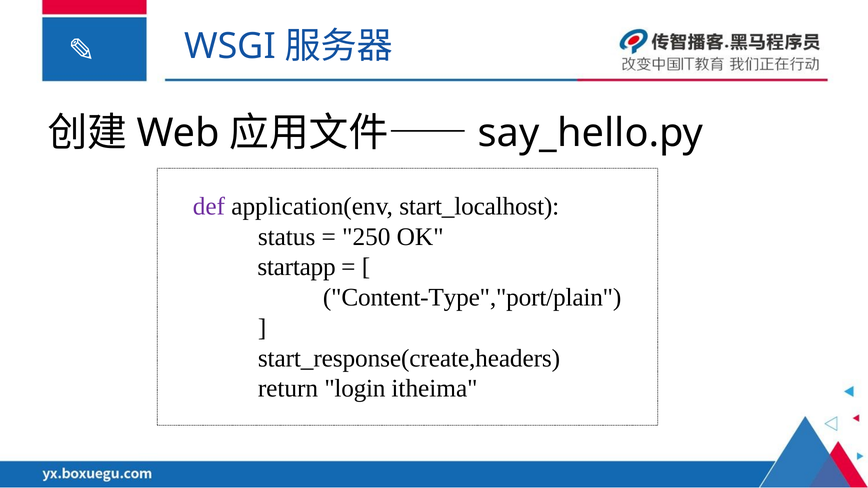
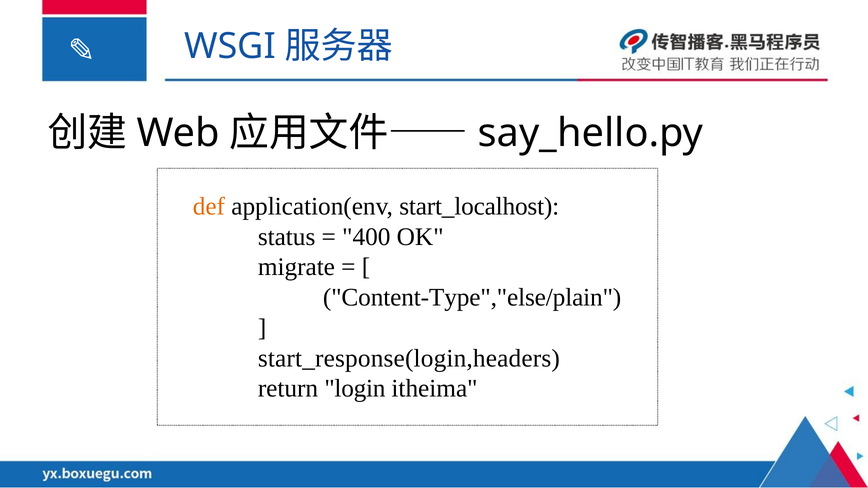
def colour: purple -> orange
250: 250 -> 400
startapp: startapp -> migrate
Content-Type","port/plain: Content-Type","port/plain -> Content-Type","else/plain
start_response(create,headers: start_response(create,headers -> start_response(login,headers
